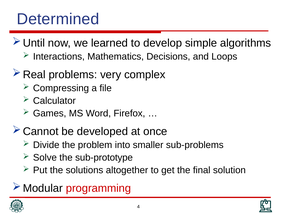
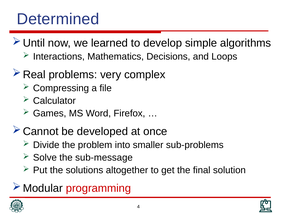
sub-prototype: sub-prototype -> sub-message
